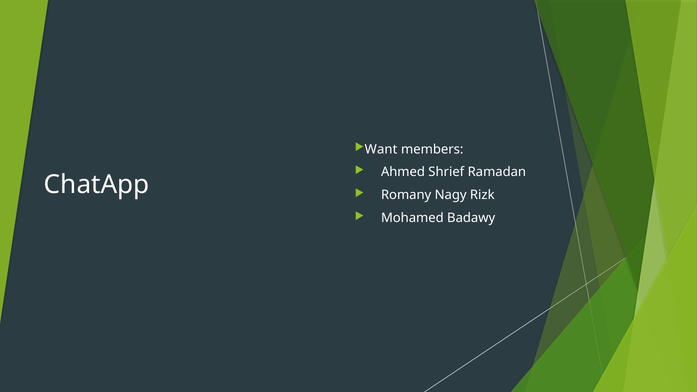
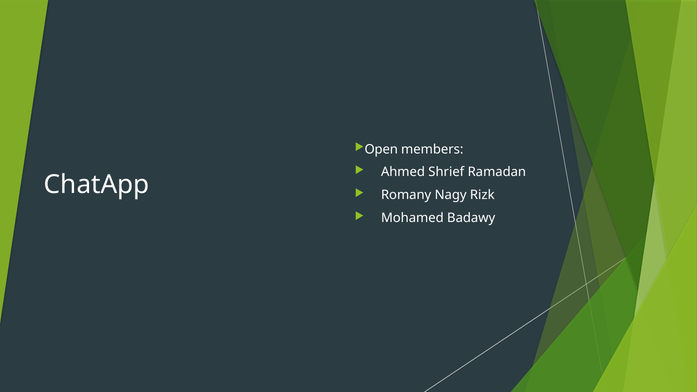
Want: Want -> Open
